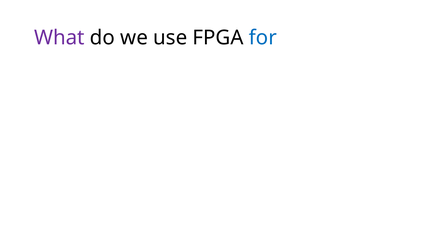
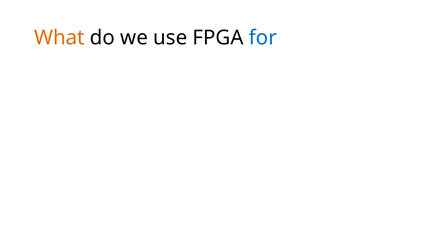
What colour: purple -> orange
